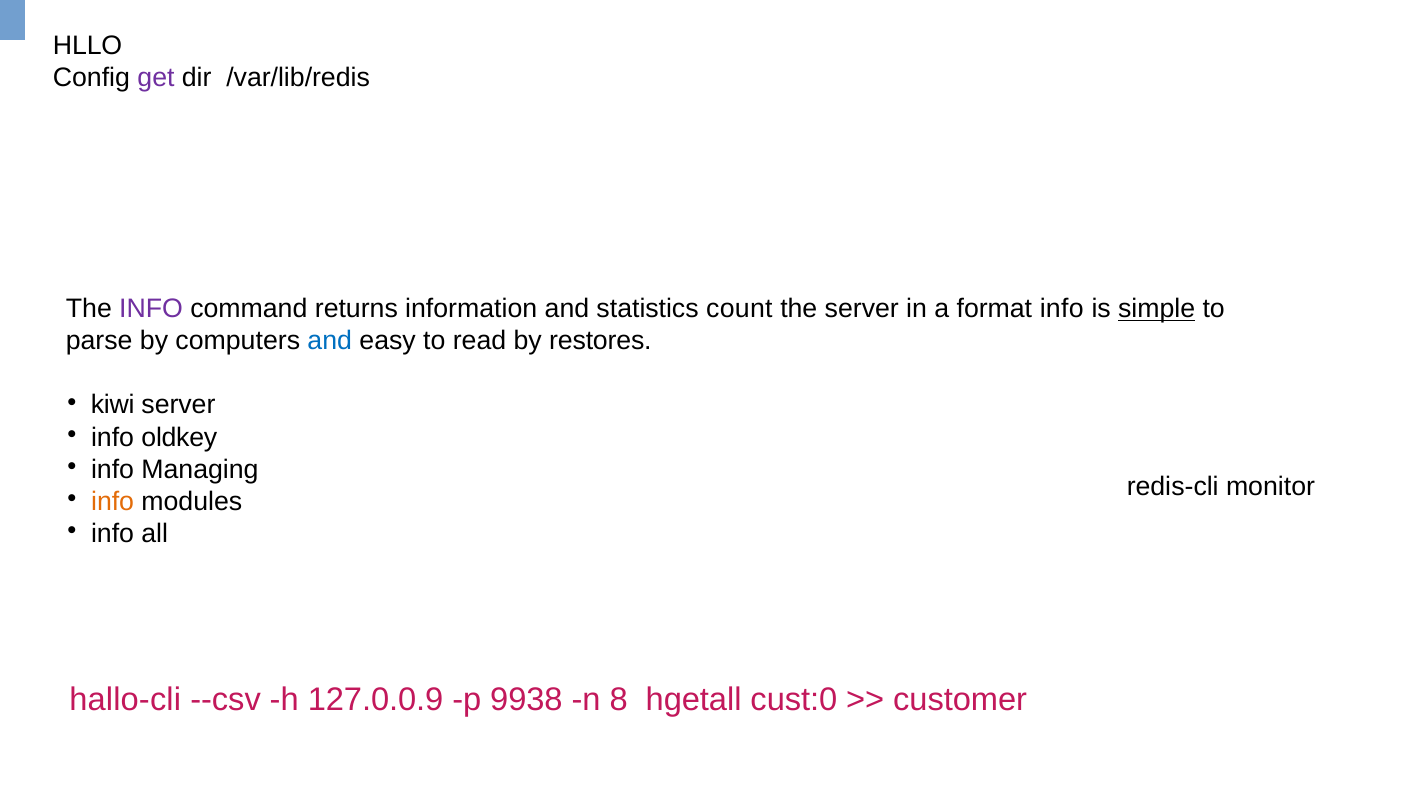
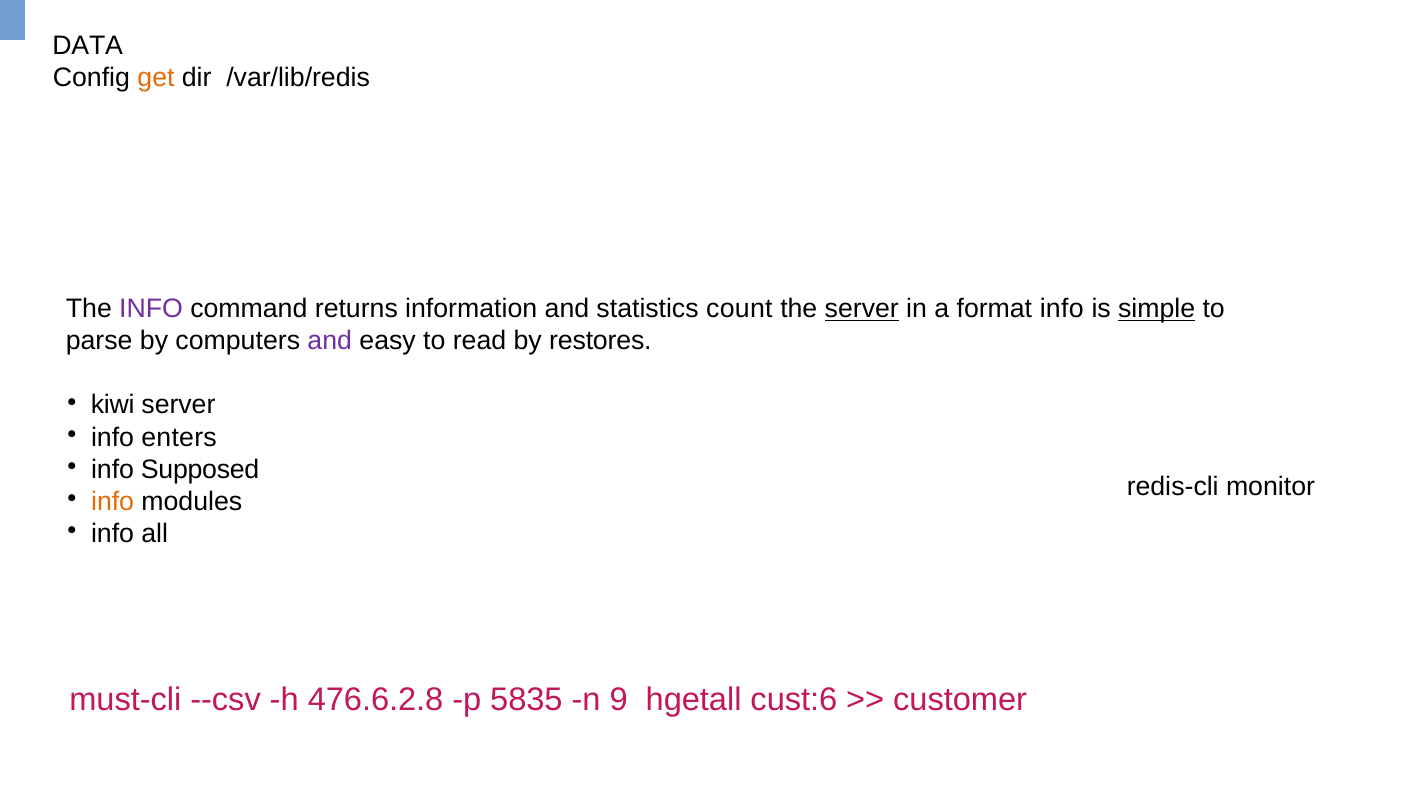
HLLO: HLLO -> DATA
get colour: purple -> orange
server at (862, 309) underline: none -> present
and at (330, 341) colour: blue -> purple
oldkey: oldkey -> enters
Managing: Managing -> Supposed
hallo-cli: hallo-cli -> must-cli
127.0.0.9: 127.0.0.9 -> 476.6.2.8
9938: 9938 -> 5835
8: 8 -> 9
cust:0: cust:0 -> cust:6
